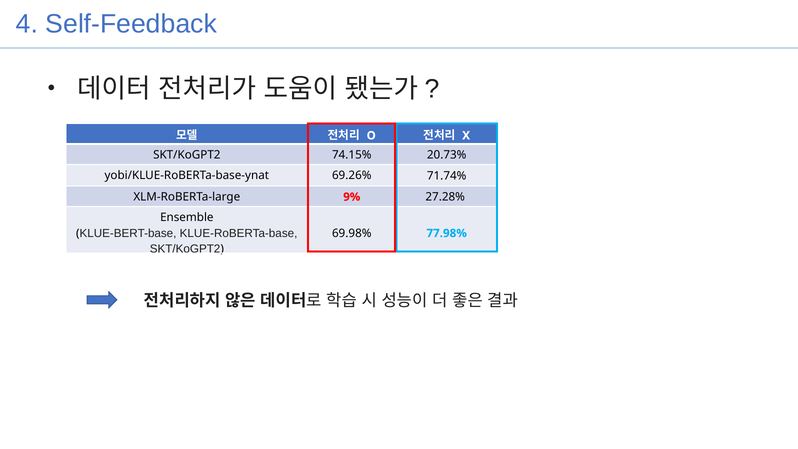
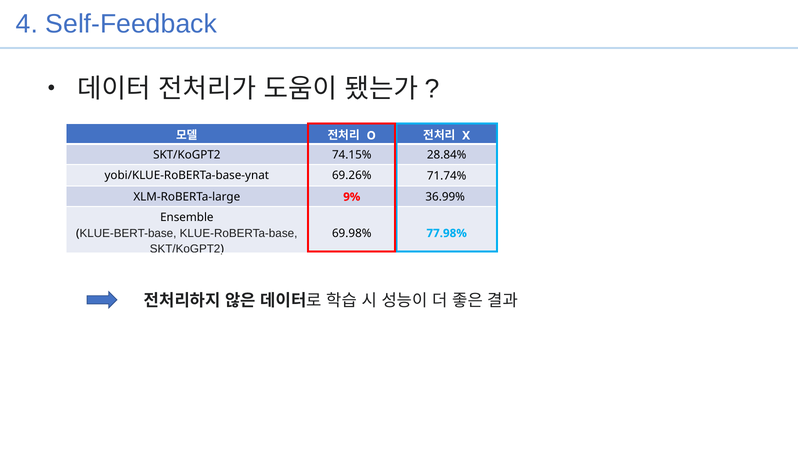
20.73%: 20.73% -> 28.84%
27.28%: 27.28% -> 36.99%
